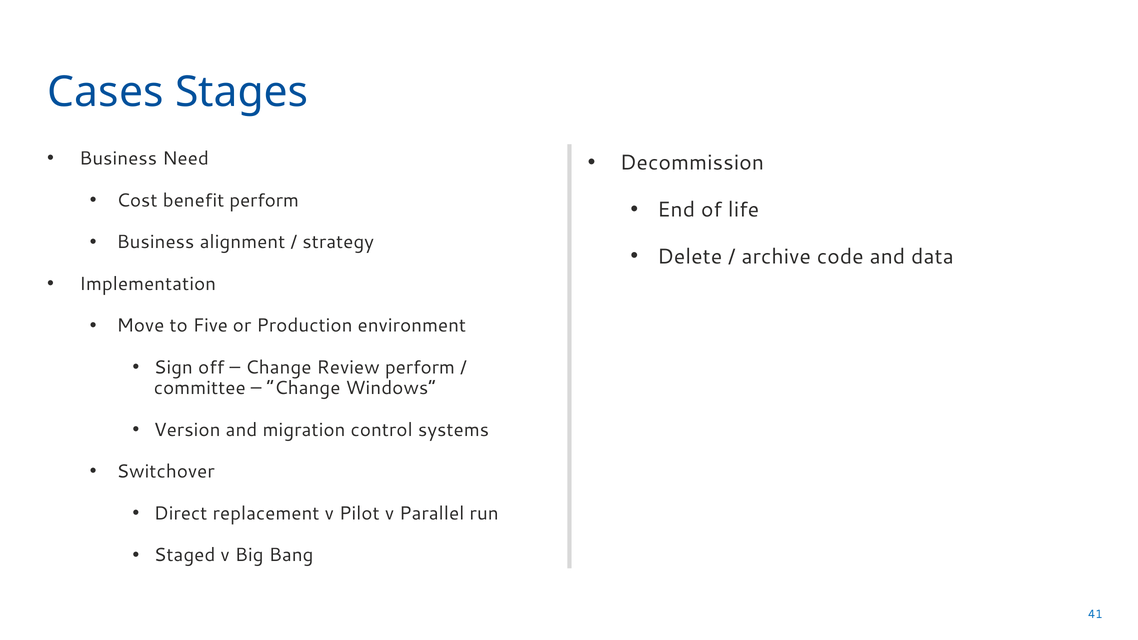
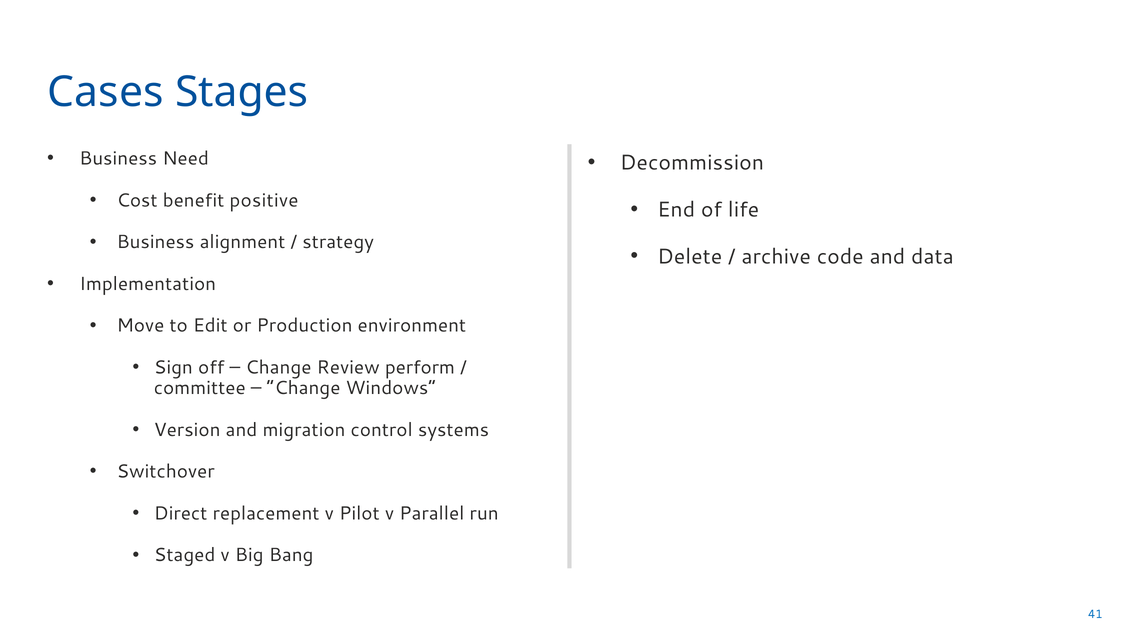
benefit perform: perform -> positive
Five: Five -> Edit
